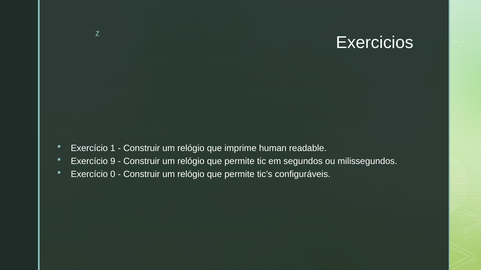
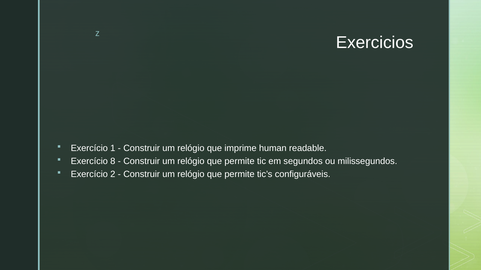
9: 9 -> 8
0: 0 -> 2
